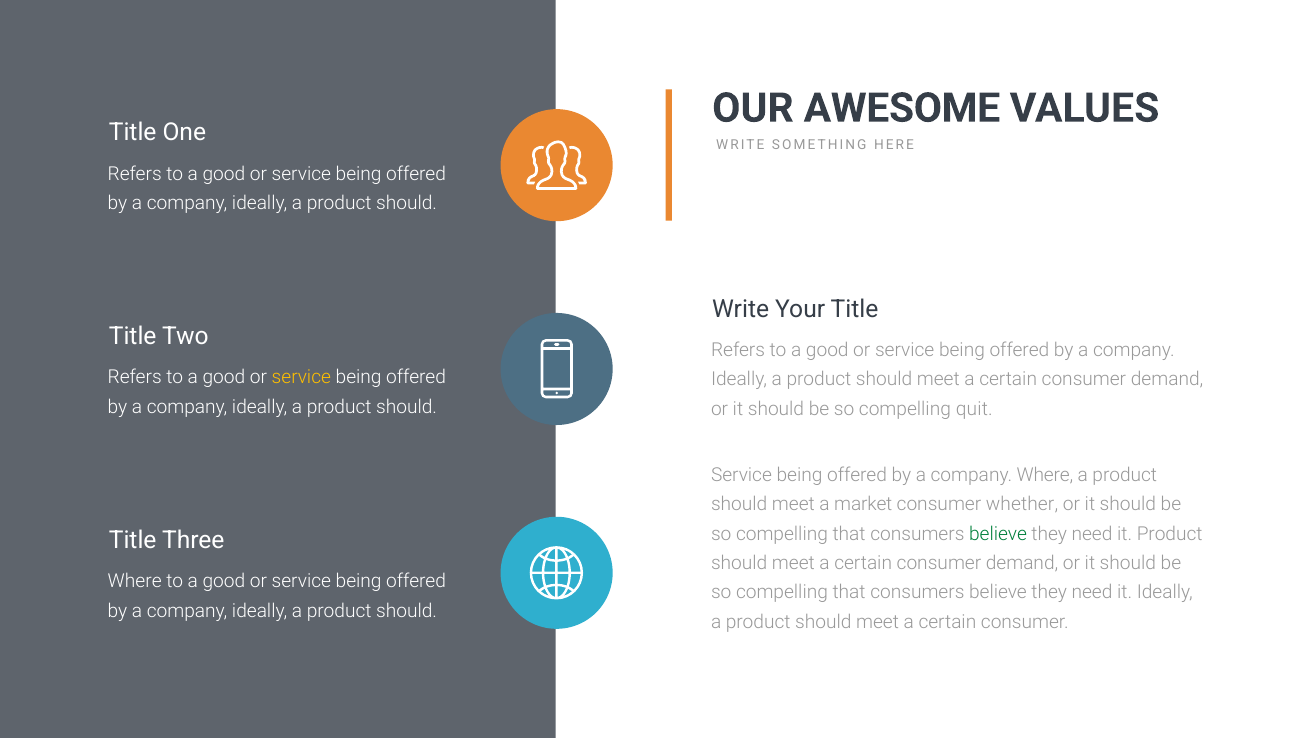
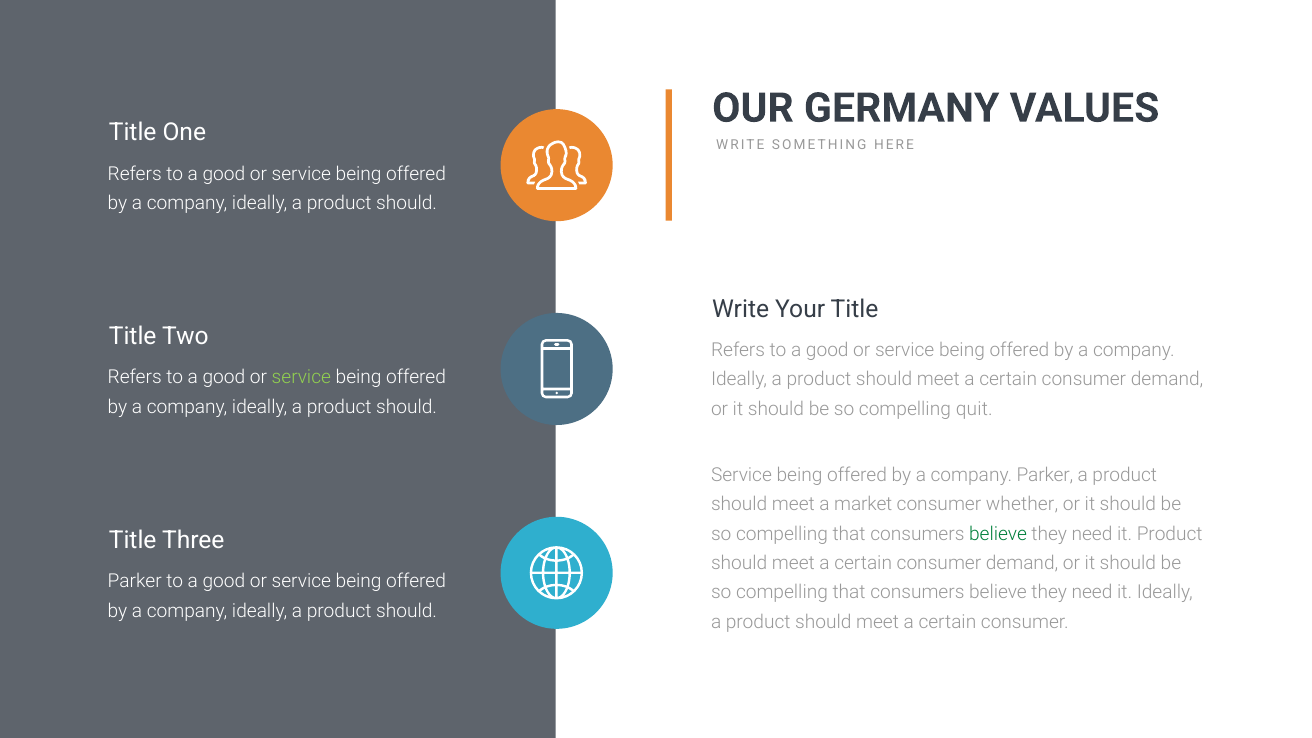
AWESOME: AWESOME -> GERMANY
service at (301, 377) colour: yellow -> light green
company Where: Where -> Parker
Where at (135, 581): Where -> Parker
